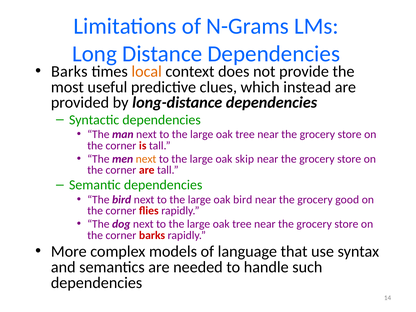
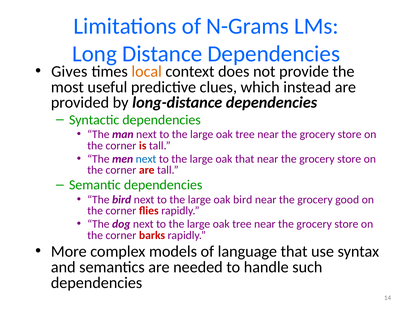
Barks at (69, 72): Barks -> Gives
next at (146, 159) colour: orange -> blue
oak skip: skip -> that
